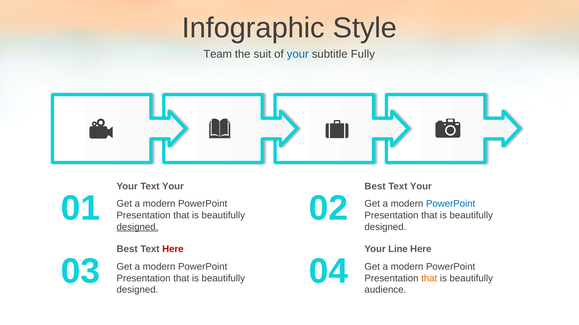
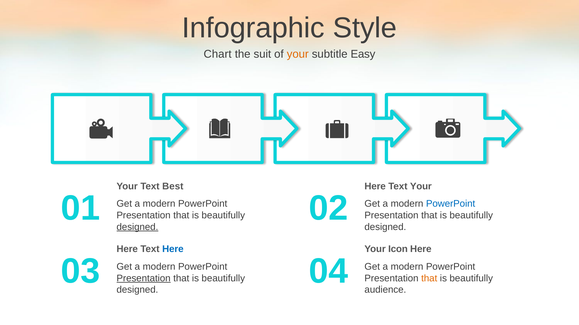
Team: Team -> Chart
your at (298, 54) colour: blue -> orange
Fully: Fully -> Easy
Your Text Your: Your -> Best
Best at (375, 187): Best -> Here
Best at (127, 250): Best -> Here
Here at (173, 250) colour: red -> blue
Line: Line -> Icon
Presentation at (144, 279) underline: none -> present
